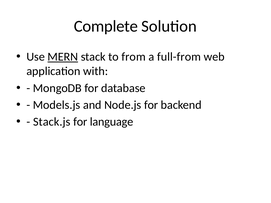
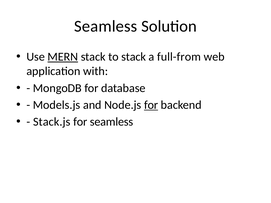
Complete at (106, 26): Complete -> Seamless
to from: from -> stack
for at (151, 105) underline: none -> present
for language: language -> seamless
